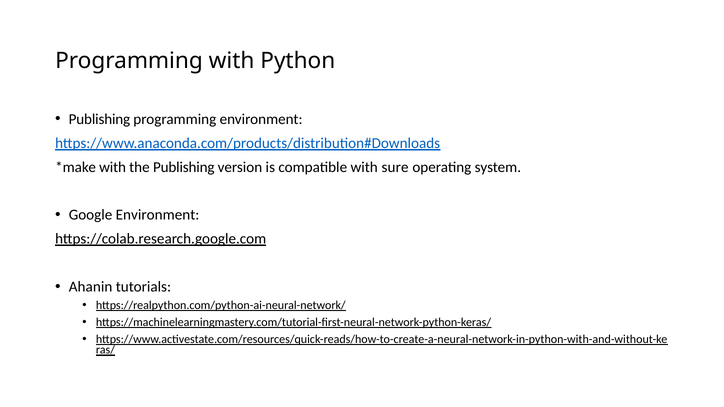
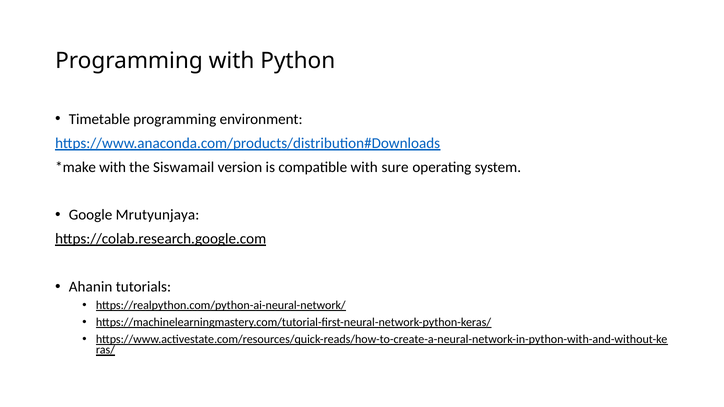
Publishing at (99, 119): Publishing -> Timetable
the Publishing: Publishing -> Siswamail
Google Environment: Environment -> Mrutyunjaya
